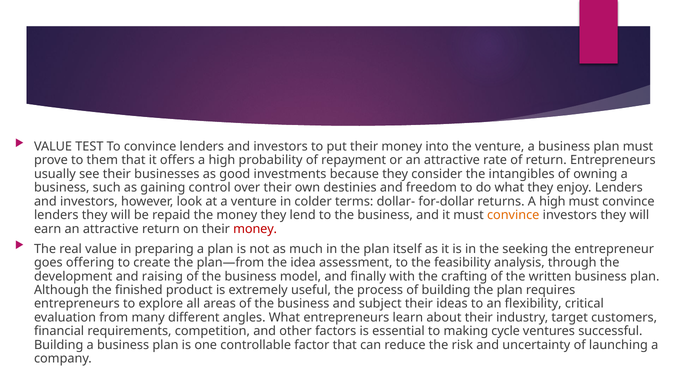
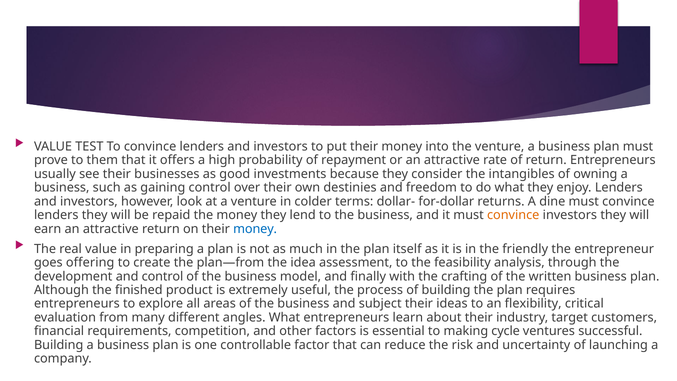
returns A high: high -> dine
money at (255, 229) colour: red -> blue
seeking: seeking -> friendly
and raising: raising -> control
